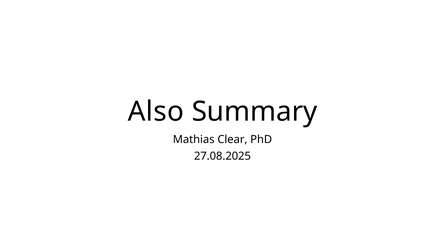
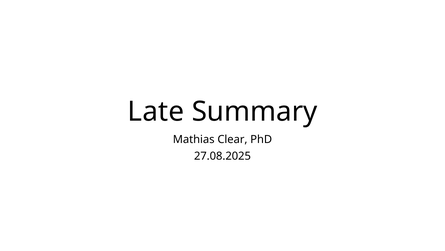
Also: Also -> Late
